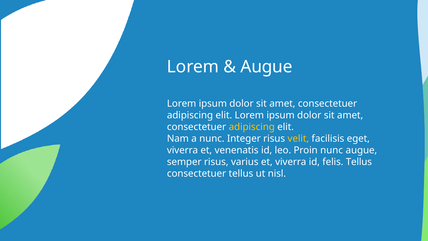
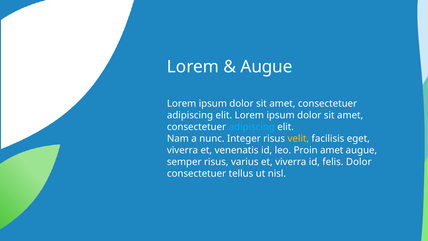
adipiscing at (252, 127) colour: yellow -> light blue
Proin nunc: nunc -> amet
felis Tellus: Tellus -> Dolor
